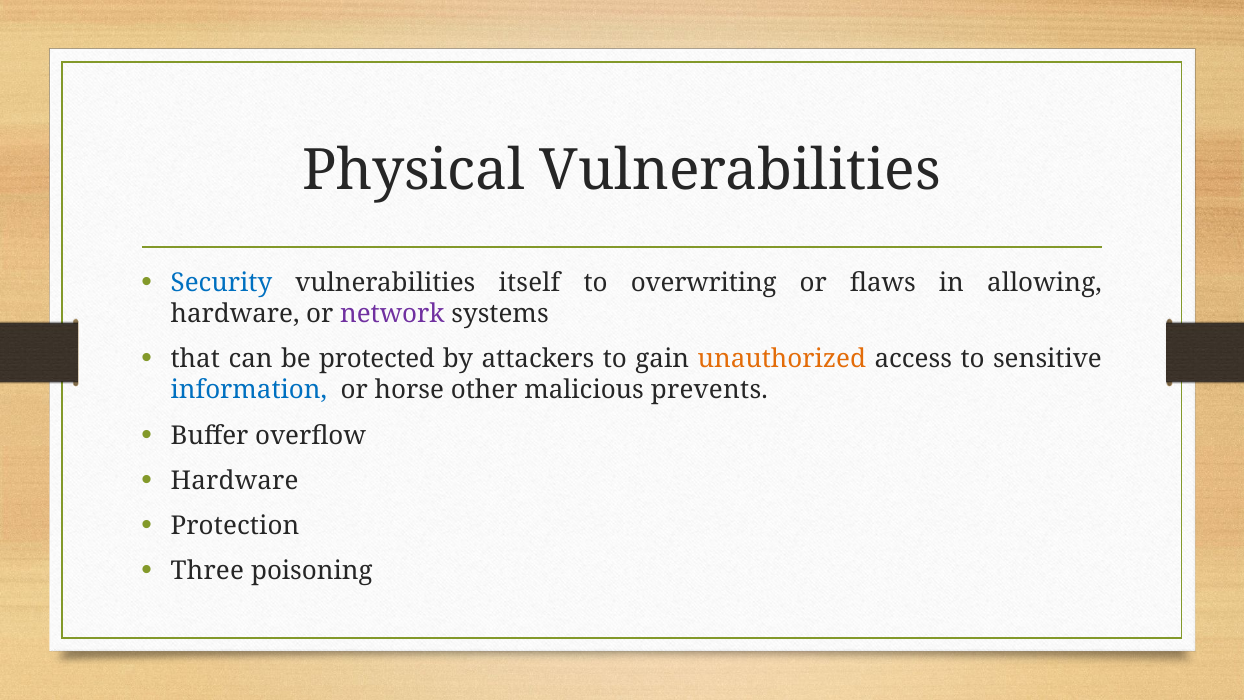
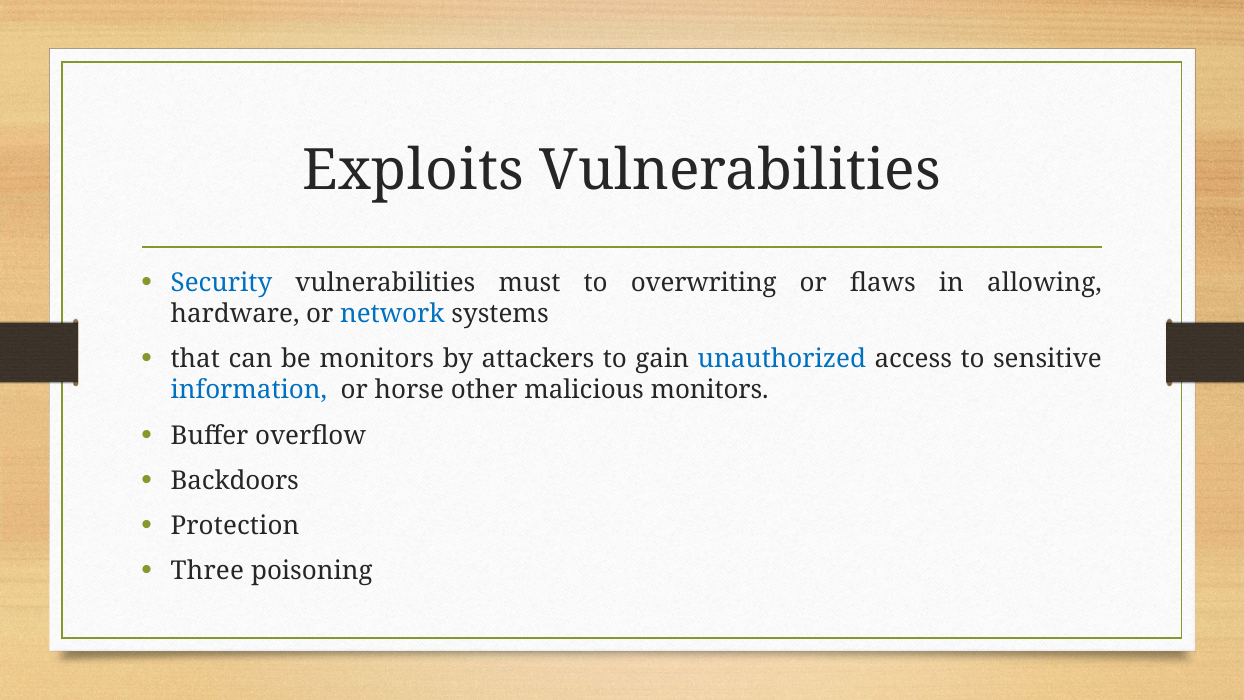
Physical: Physical -> Exploits
itself: itself -> must
network colour: purple -> blue
be protected: protected -> monitors
unauthorized colour: orange -> blue
malicious prevents: prevents -> monitors
Hardware at (235, 480): Hardware -> Backdoors
